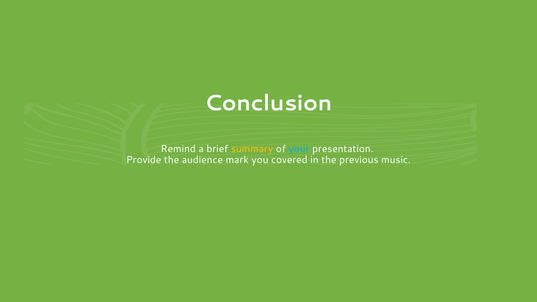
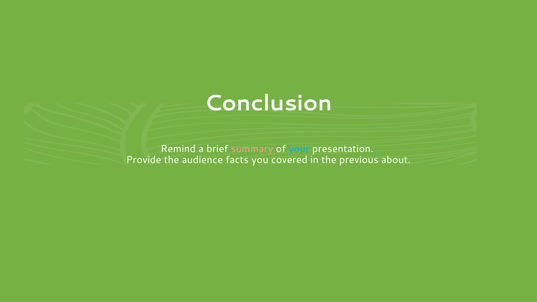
summary colour: yellow -> pink
mark: mark -> facts
music: music -> about
